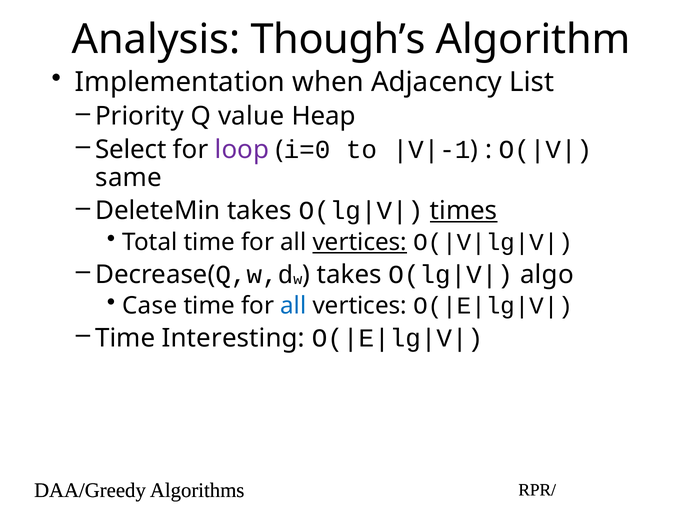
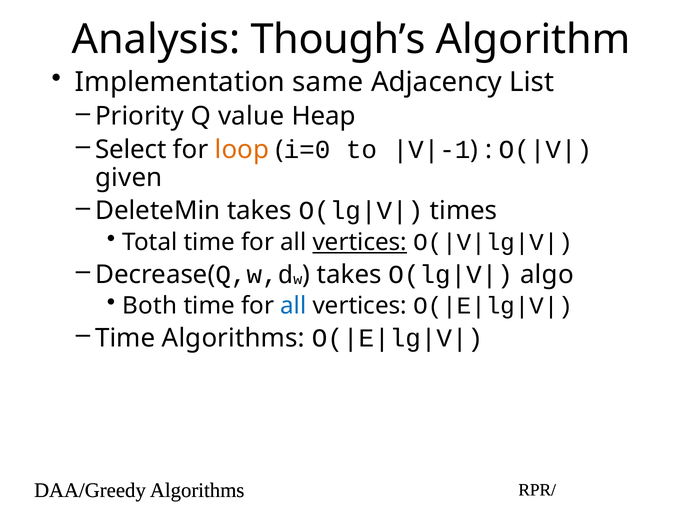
when: when -> same
loop colour: purple -> orange
same: same -> given
times underline: present -> none
Case: Case -> Both
Time Interesting: Interesting -> Algorithms
